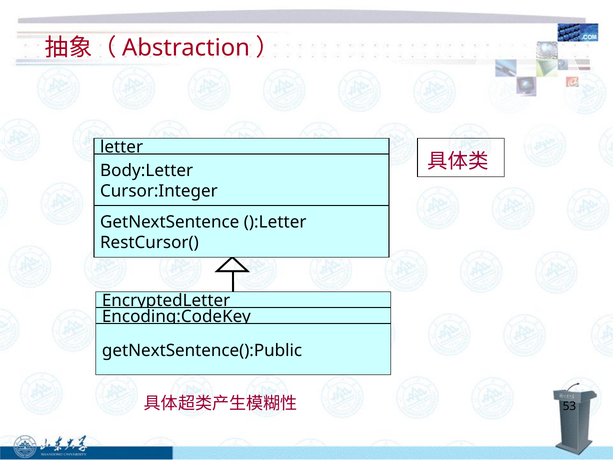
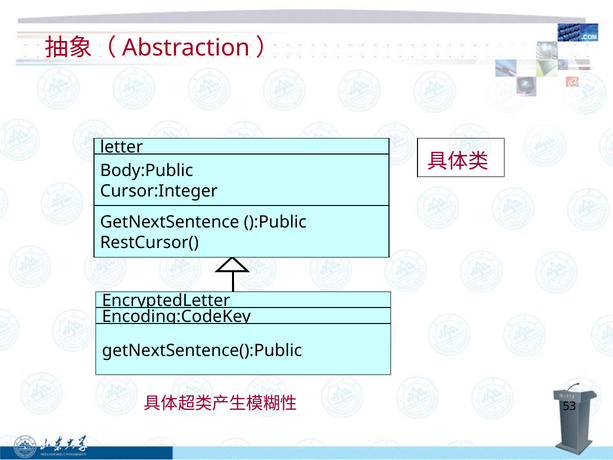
Body:Letter: Body:Letter -> Body:Public
):Letter: ):Letter -> ):Public
